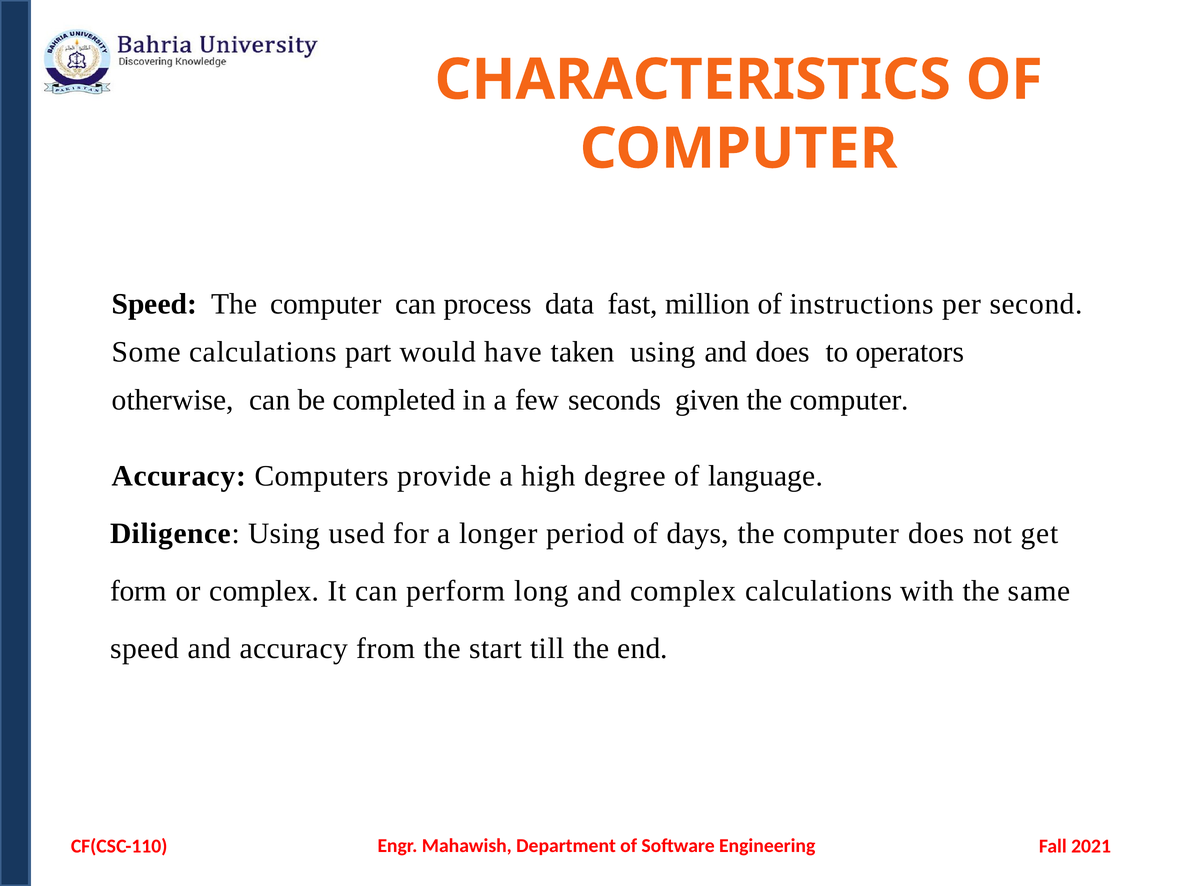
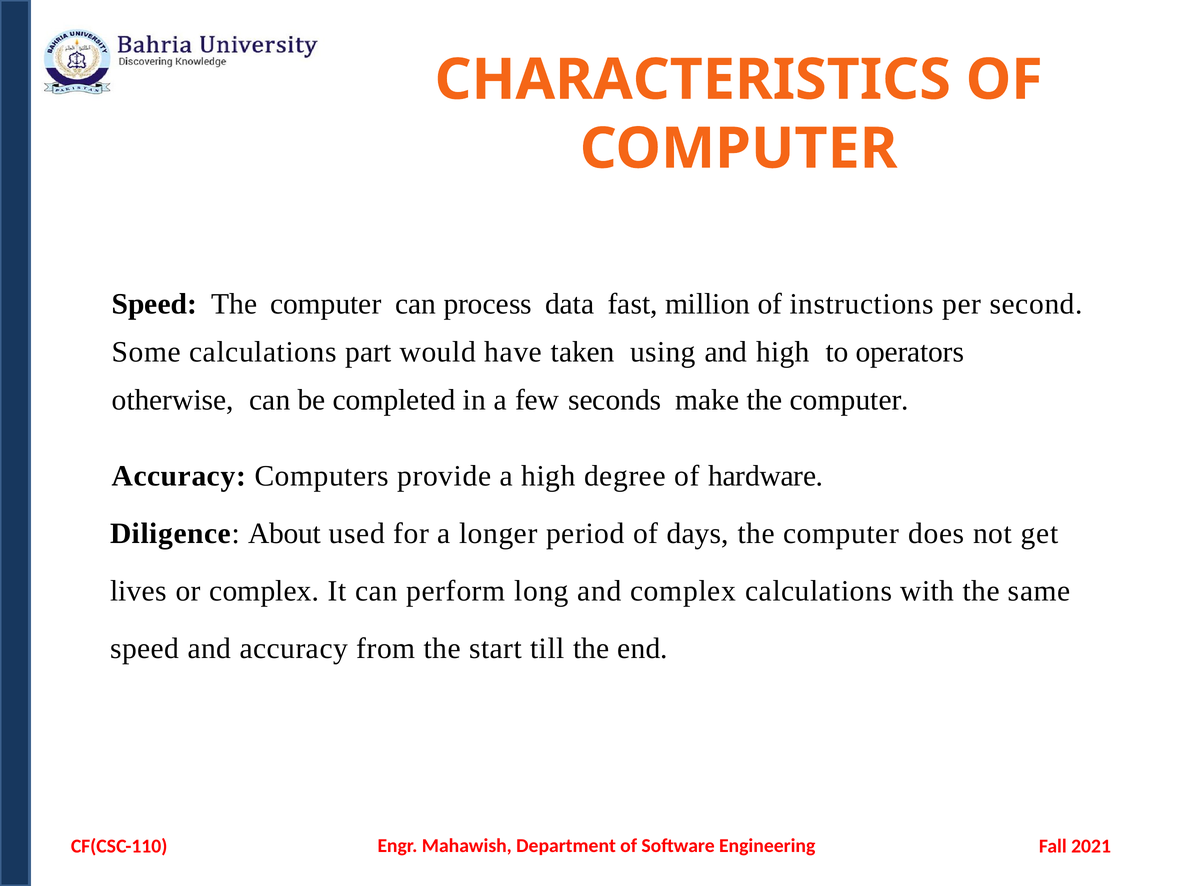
and does: does -> high
given: given -> make
language: language -> hardware
Diligence Using: Using -> About
form: form -> lives
